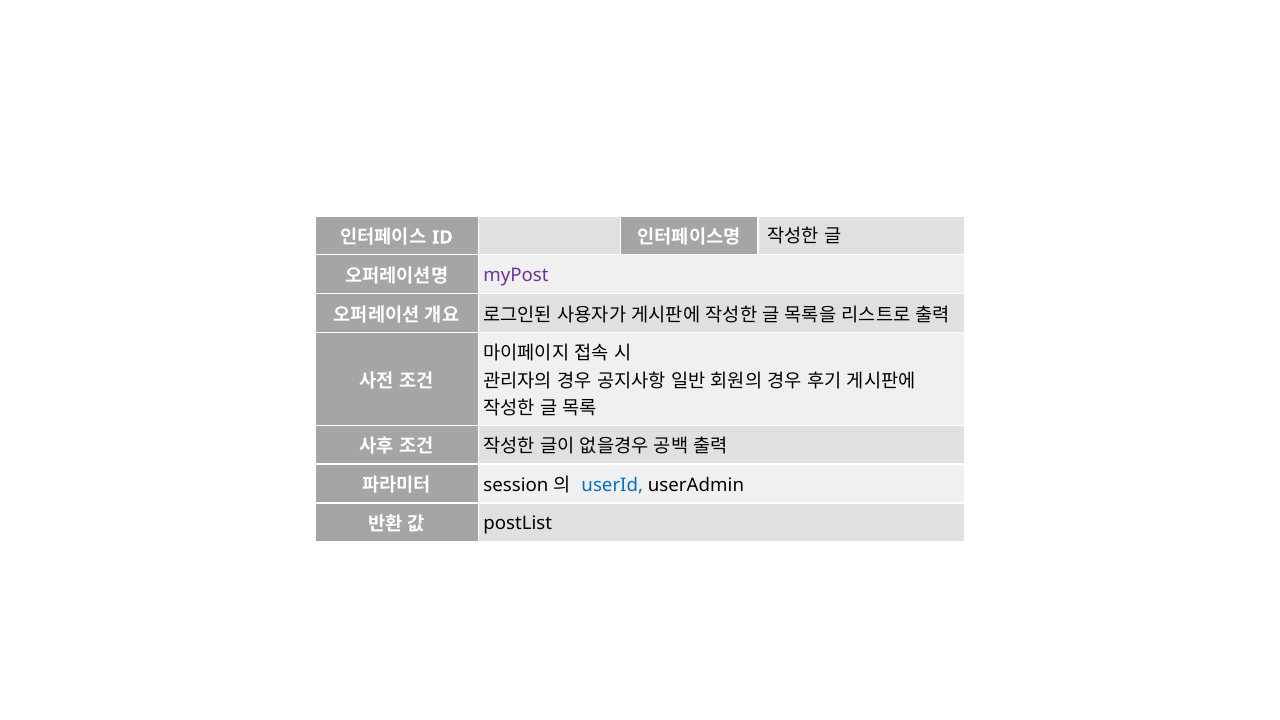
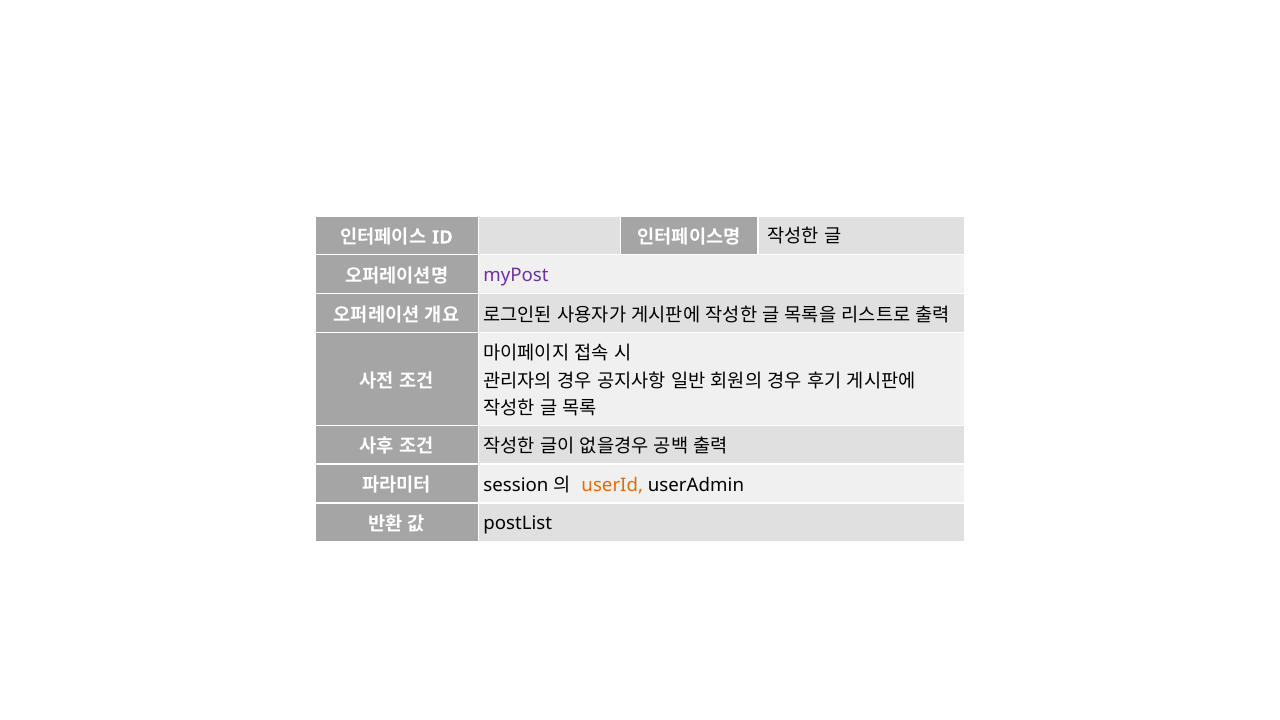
userId colour: blue -> orange
